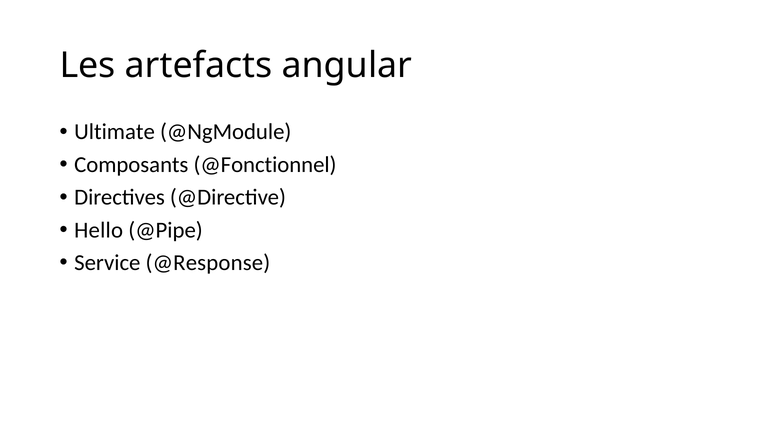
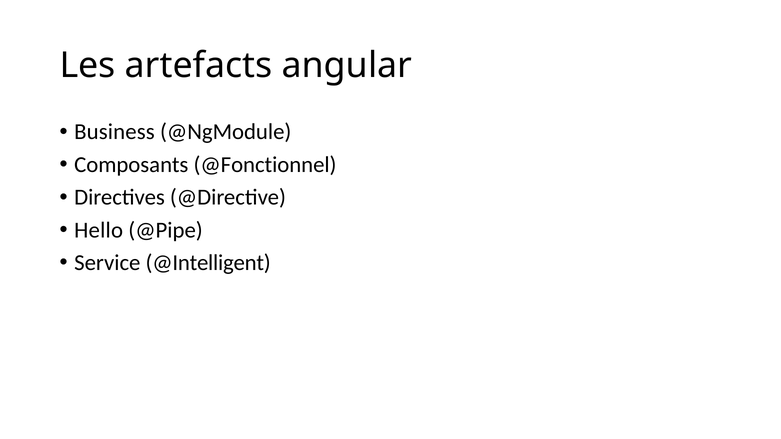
Ultimate: Ultimate -> Business
@Response: @Response -> @Intelligent
